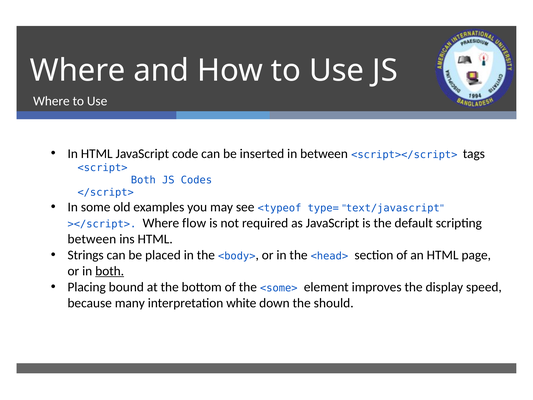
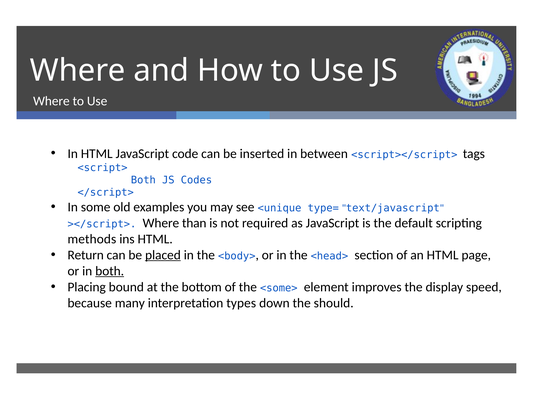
<typeof: <typeof -> <unique
flow: flow -> than
between at (92, 239): between -> methods
Strings: Strings -> Return
placed underline: none -> present
white: white -> types
